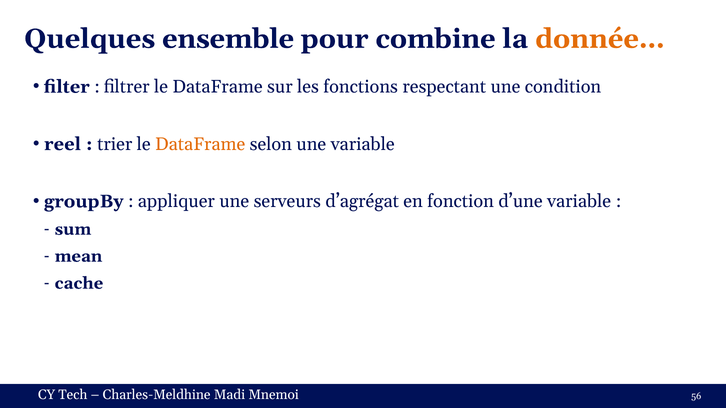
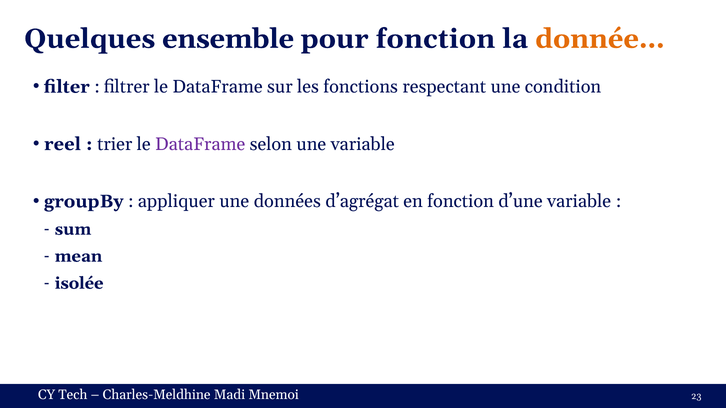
pour combine: combine -> fonction
DataFrame at (200, 144) colour: orange -> purple
serveurs: serveurs -> données
cache: cache -> isolée
56: 56 -> 23
